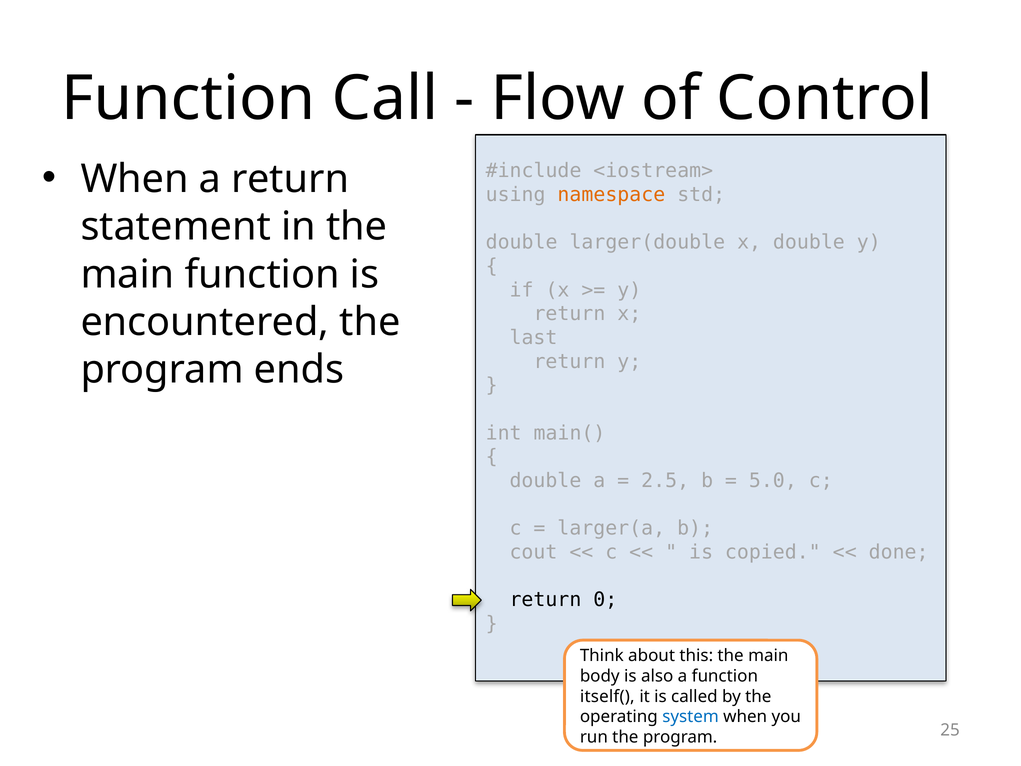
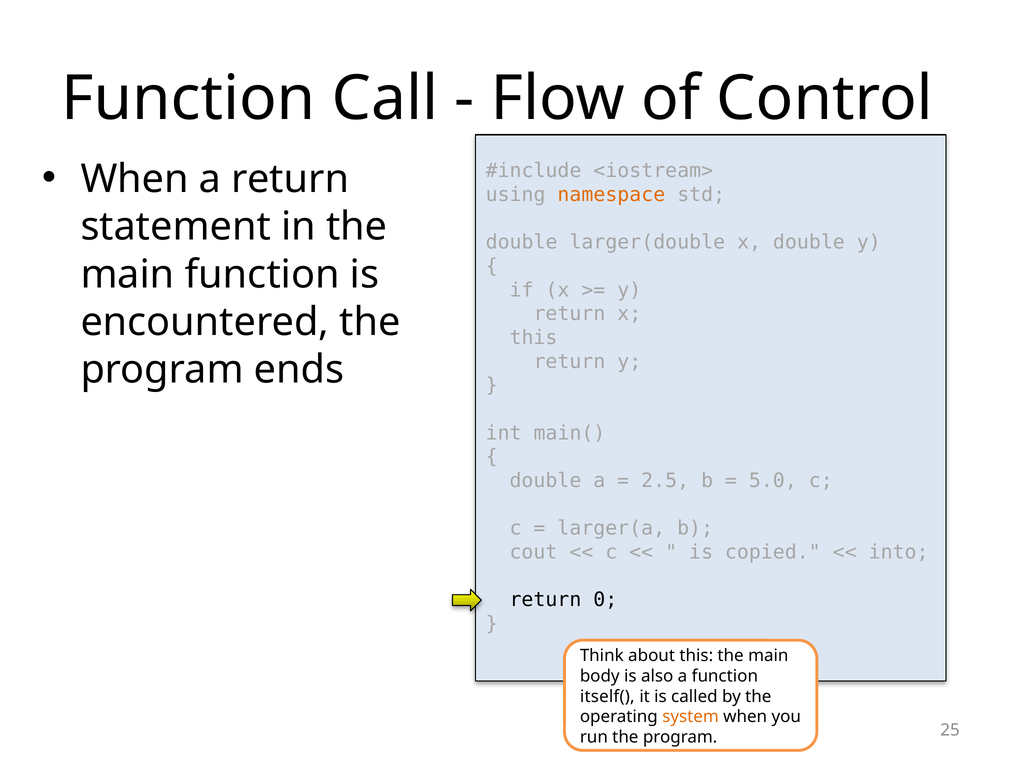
last at (533, 338): last -> this
done: done -> into
system colour: blue -> orange
